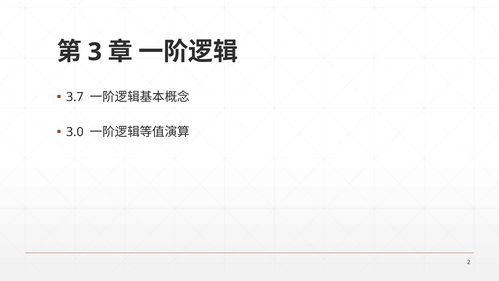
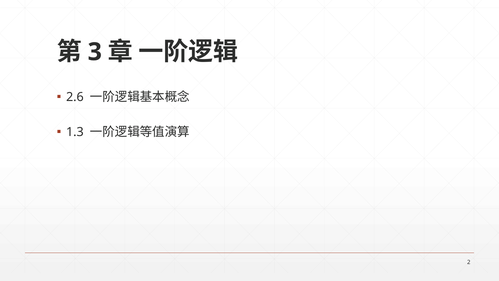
3.7: 3.7 -> 2.6
3.0: 3.0 -> 1.3
